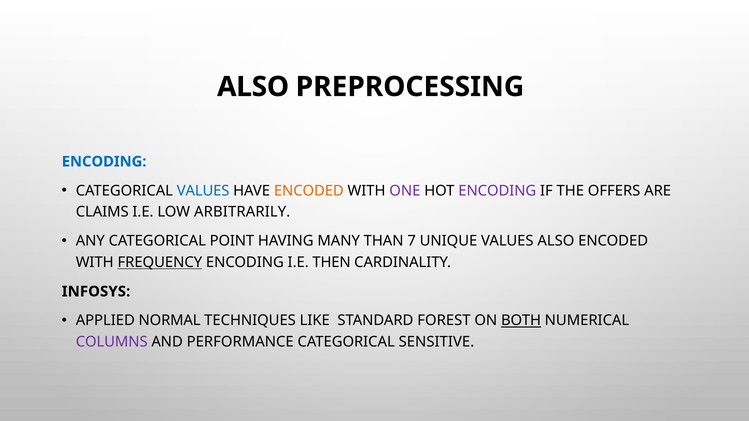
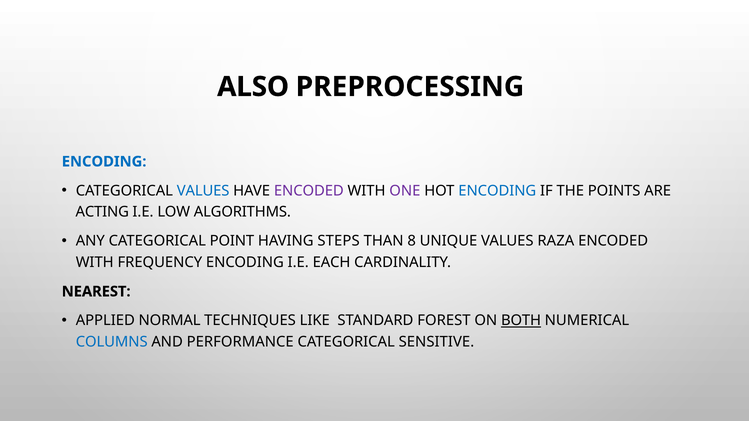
ENCODED at (309, 191) colour: orange -> purple
ENCODING at (497, 191) colour: purple -> blue
OFFERS: OFFERS -> POINTS
CLAIMS: CLAIMS -> ACTING
ARBITRARILY: ARBITRARILY -> ALGORITHMS
MANY: MANY -> STEPS
7: 7 -> 8
VALUES ALSO: ALSO -> RAZA
FREQUENCY underline: present -> none
THEN: THEN -> EACH
INFOSYS: INFOSYS -> NEAREST
COLUMNS colour: purple -> blue
